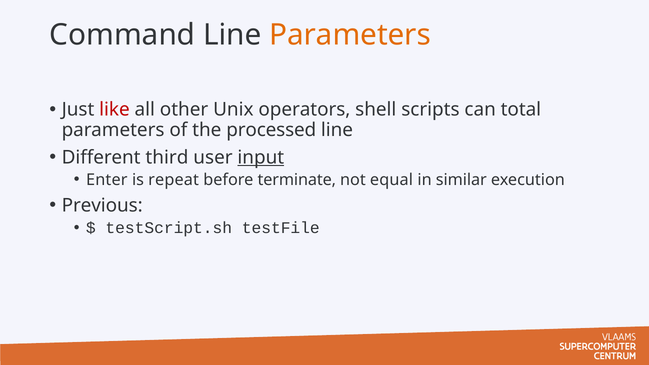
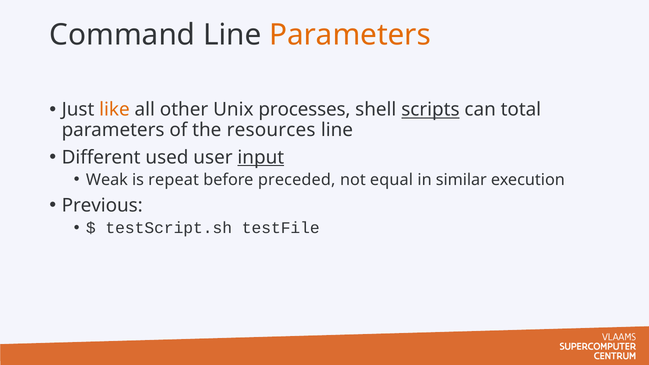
like colour: red -> orange
operators: operators -> processes
scripts underline: none -> present
processed: processed -> resources
third: third -> used
Enter: Enter -> Weak
terminate: terminate -> preceded
